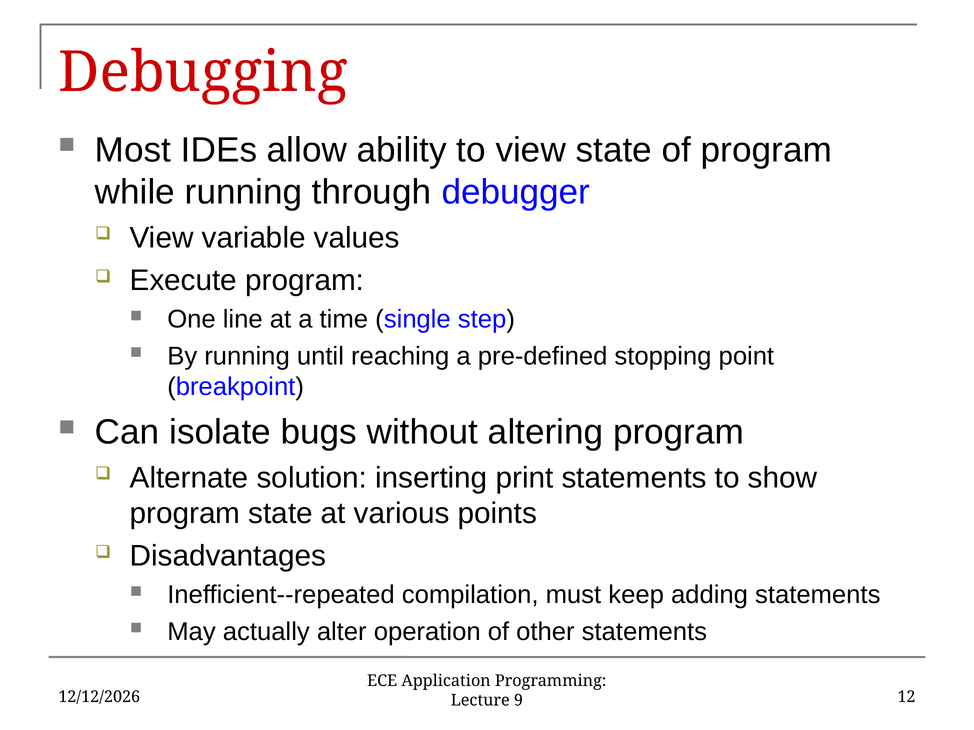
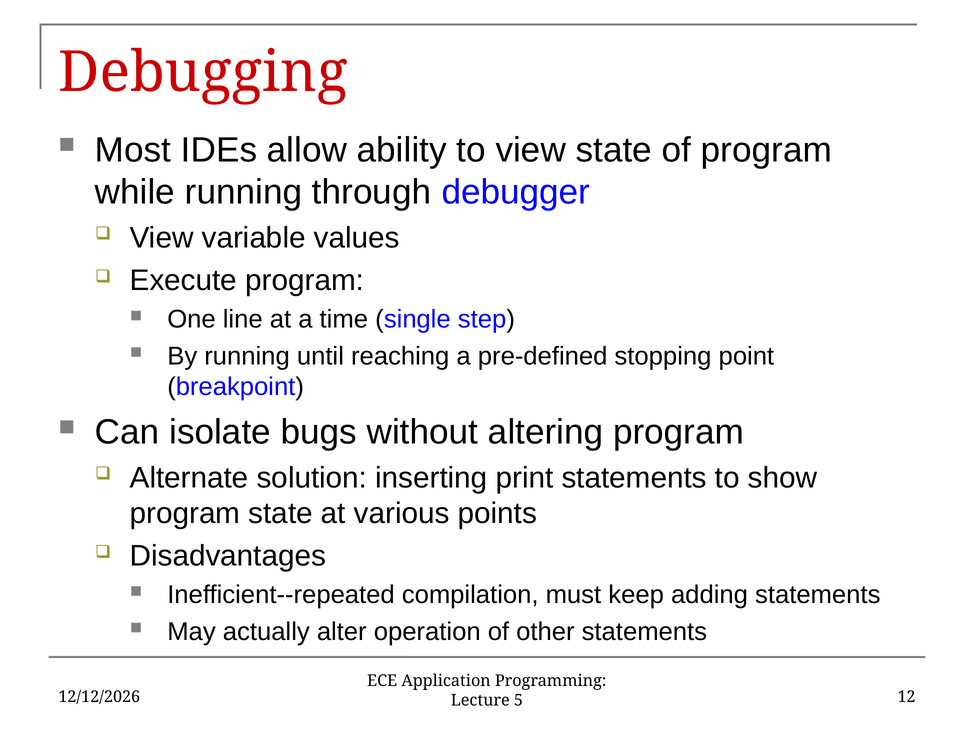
9: 9 -> 5
